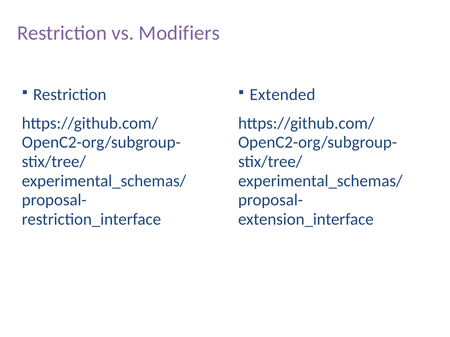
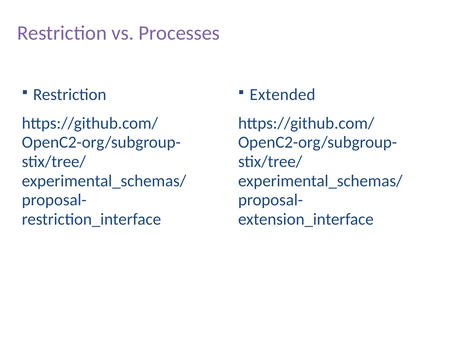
Modifiers: Modifiers -> Processes
